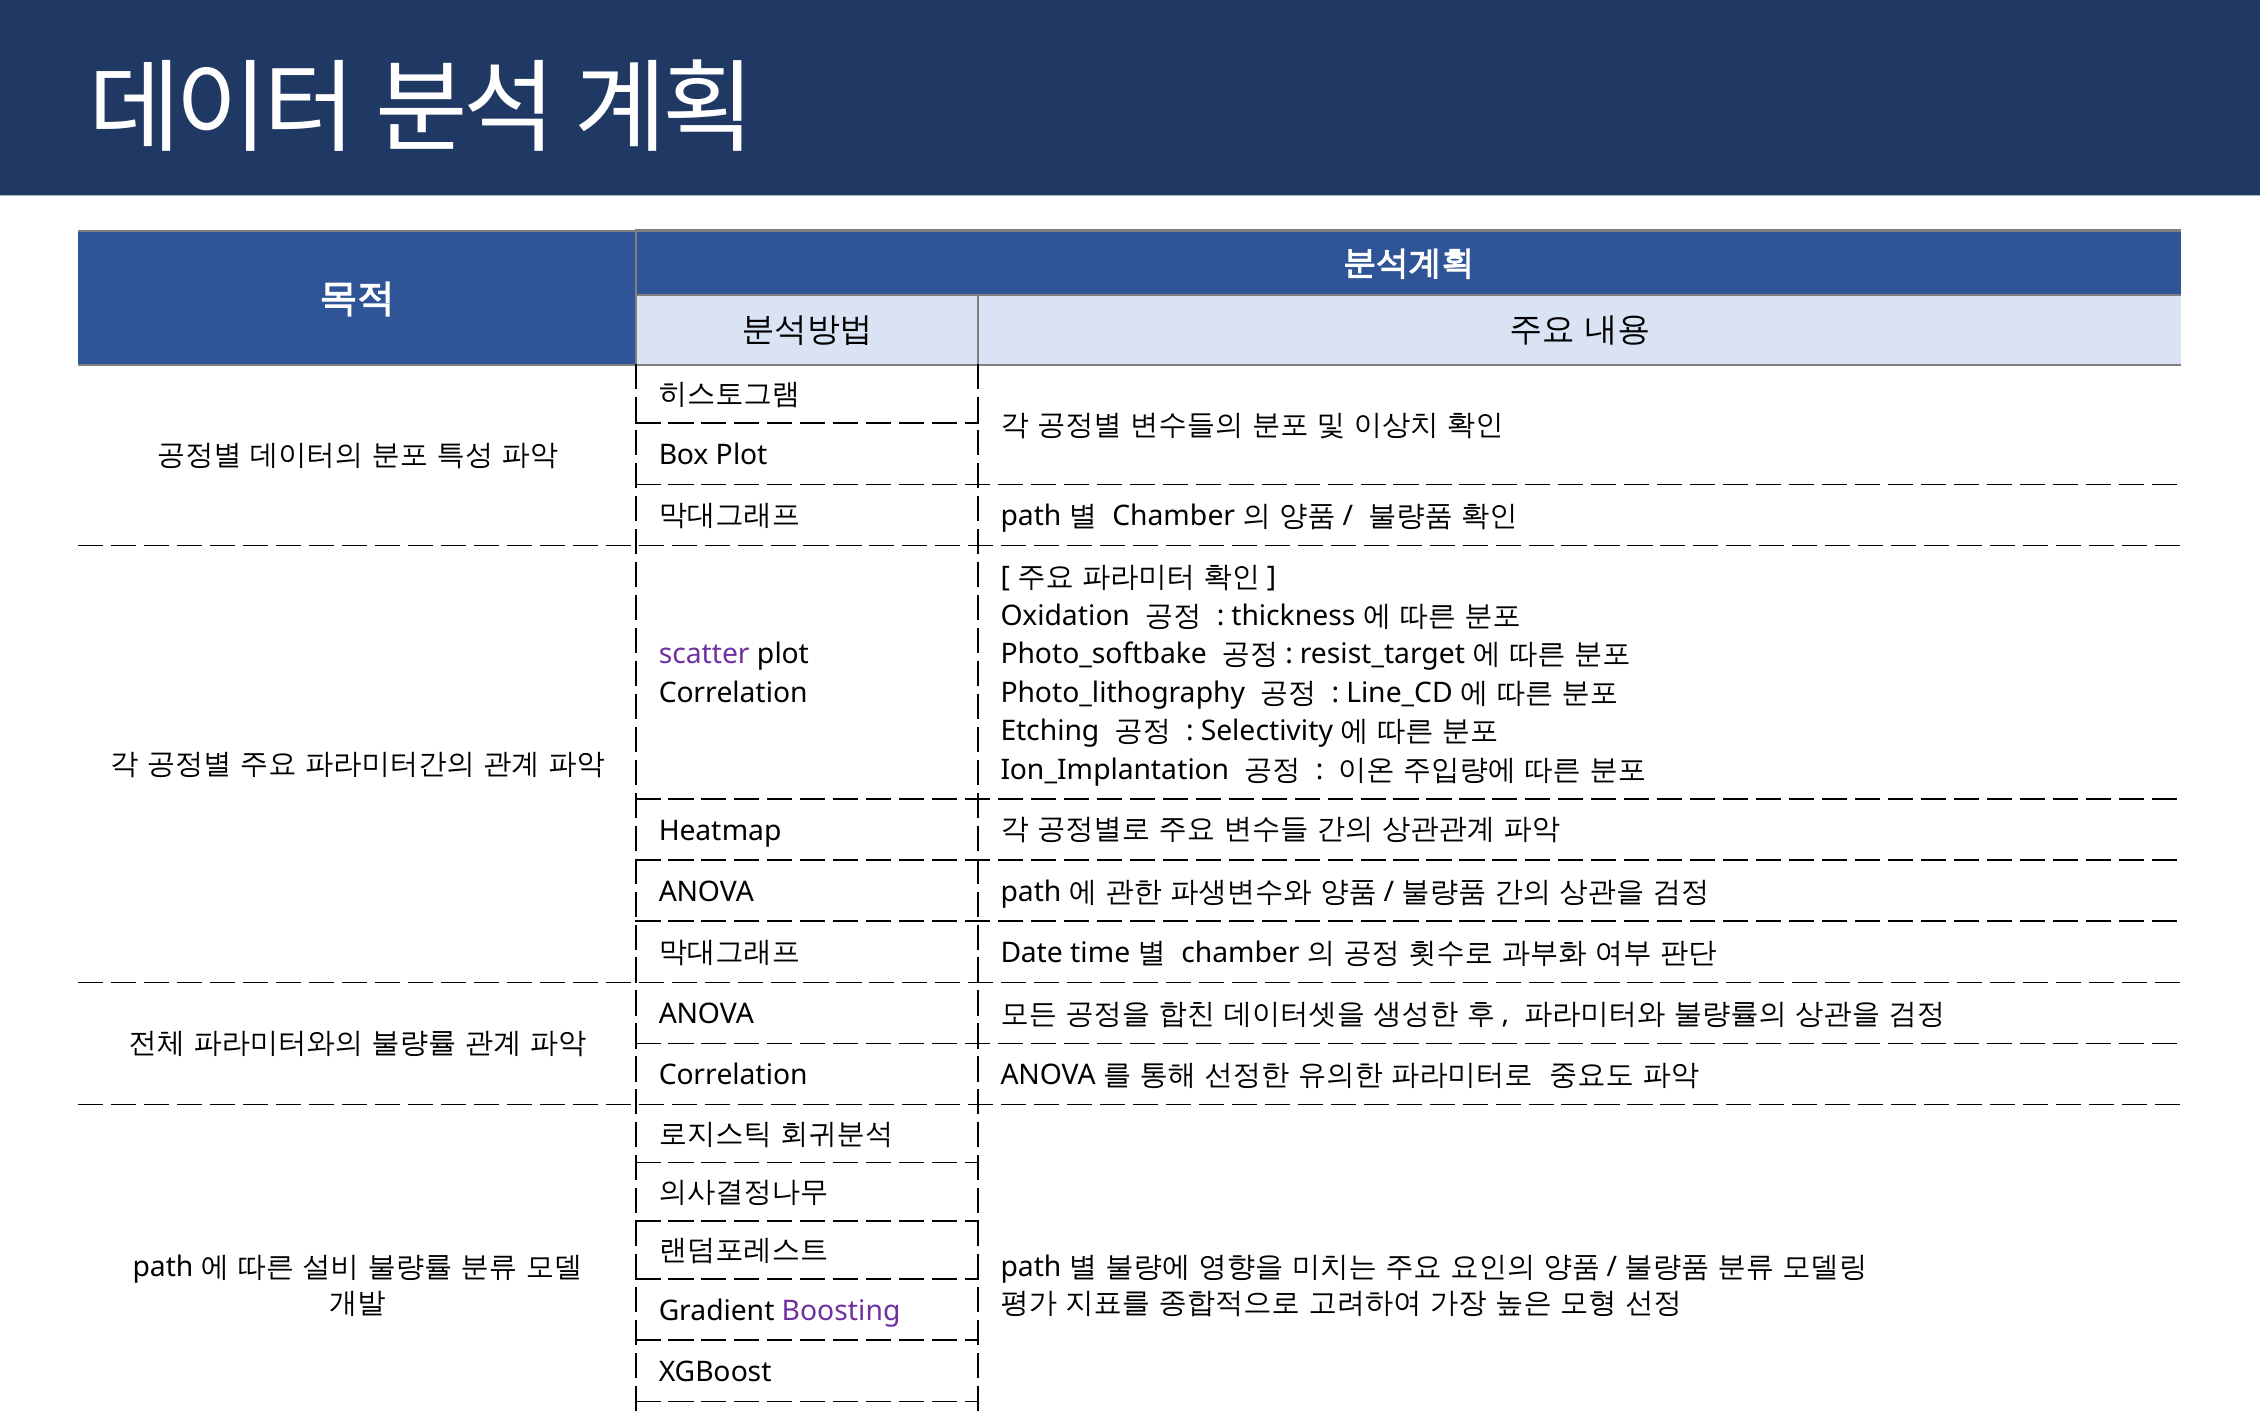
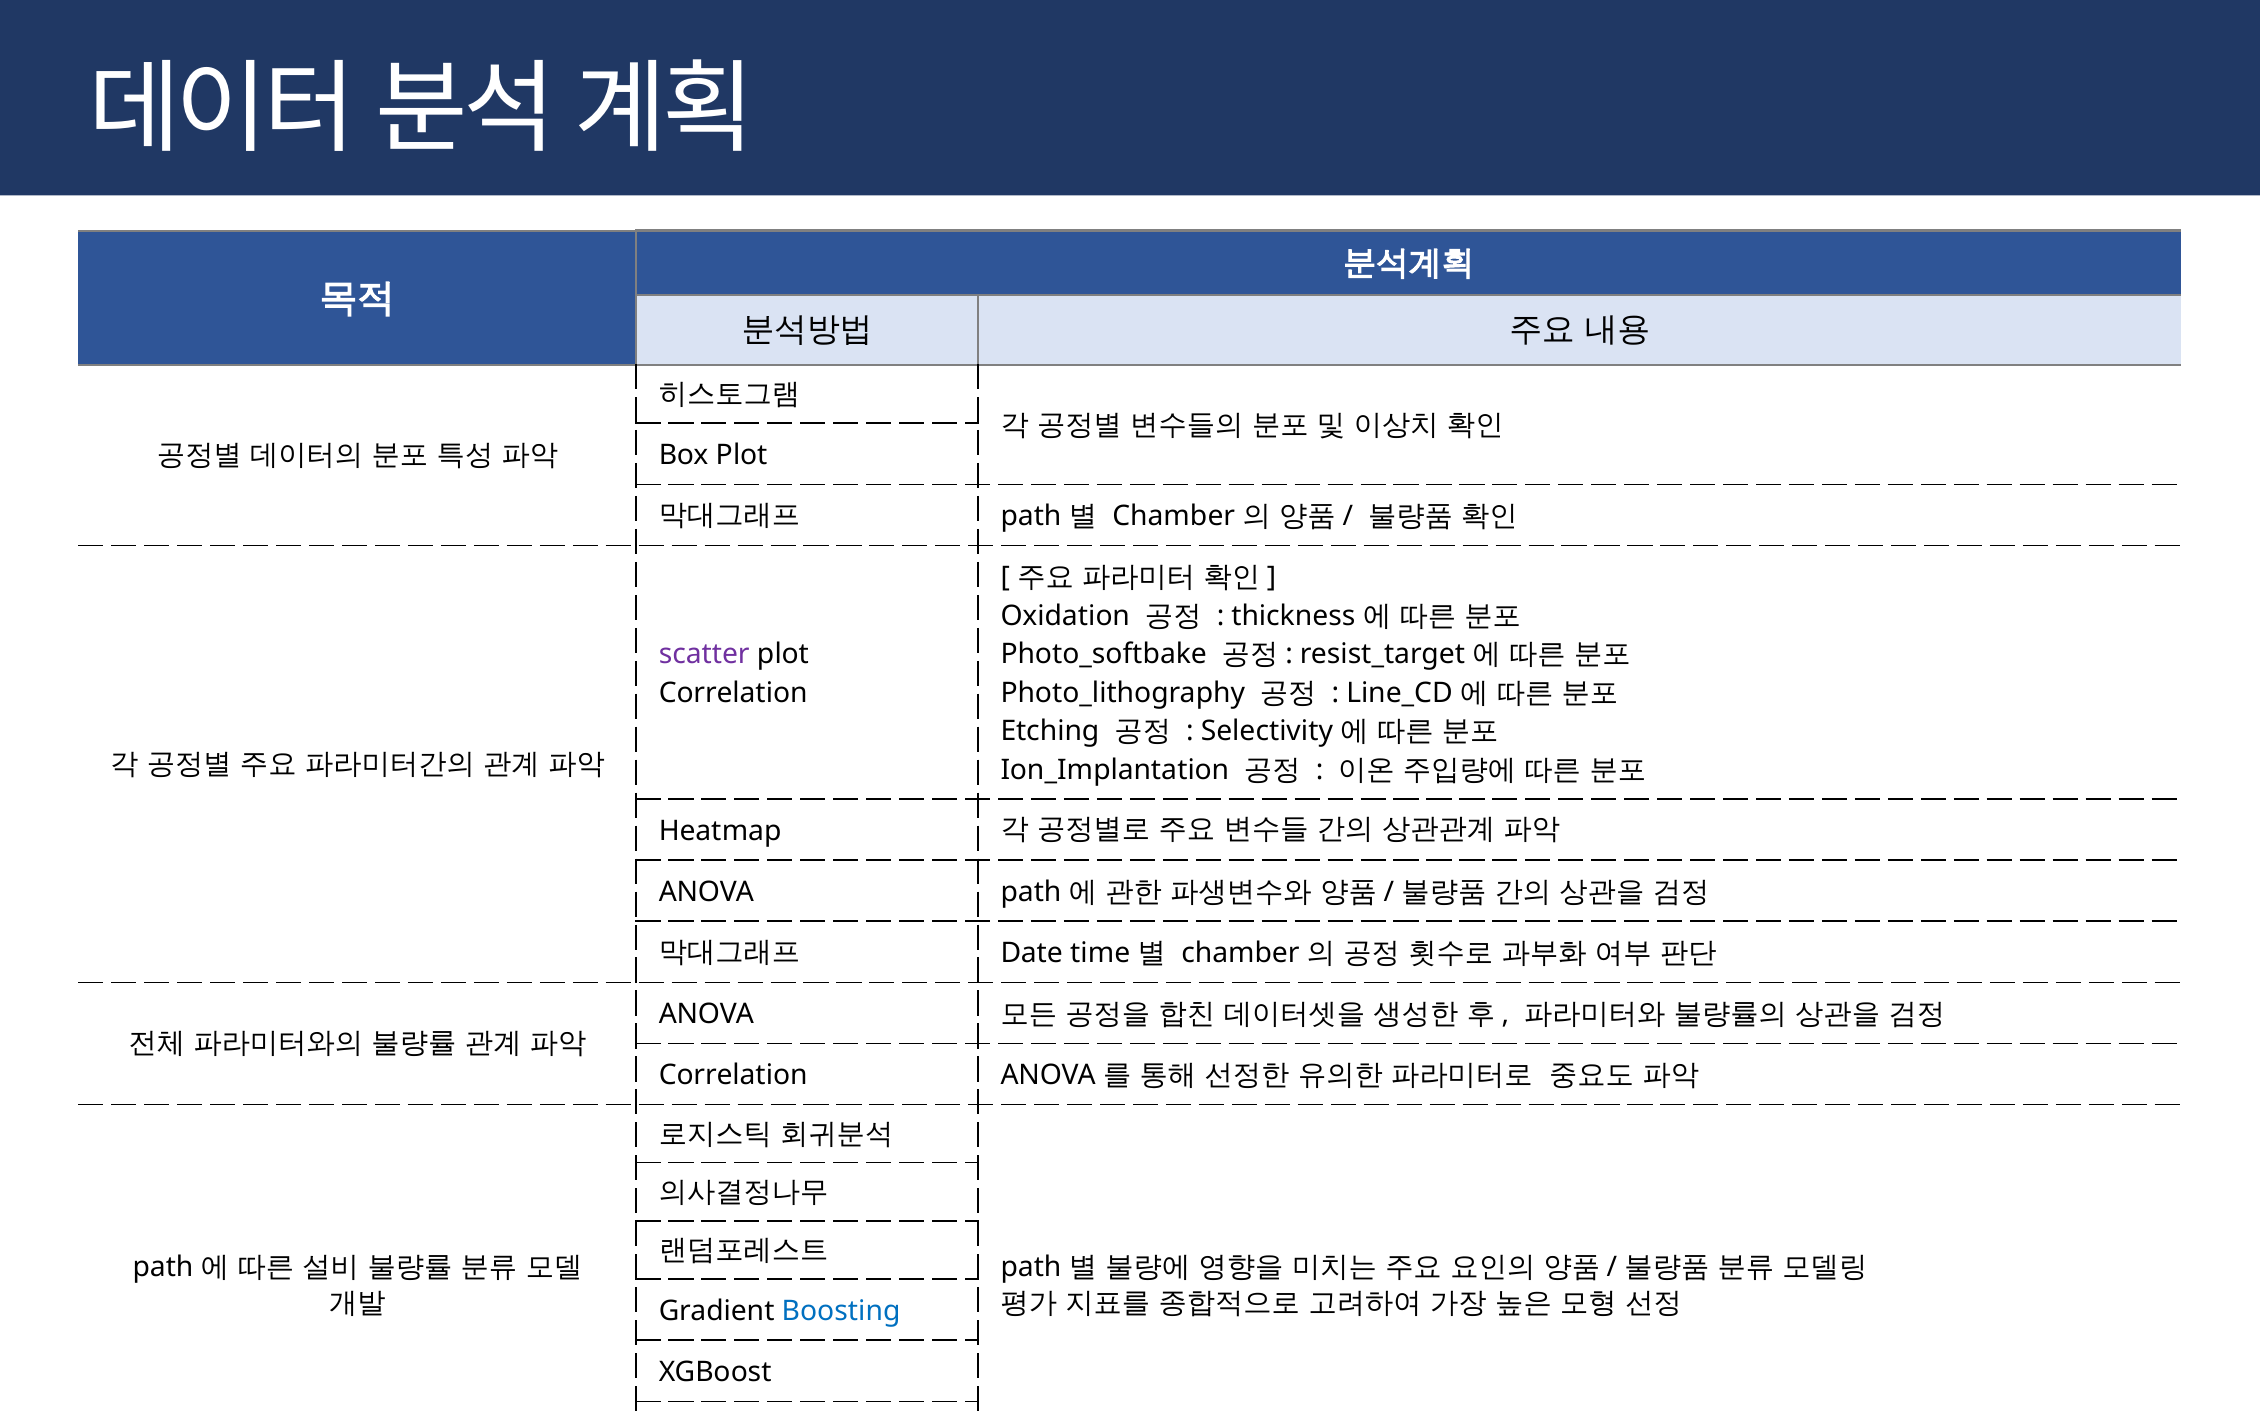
Boosting colour: purple -> blue
